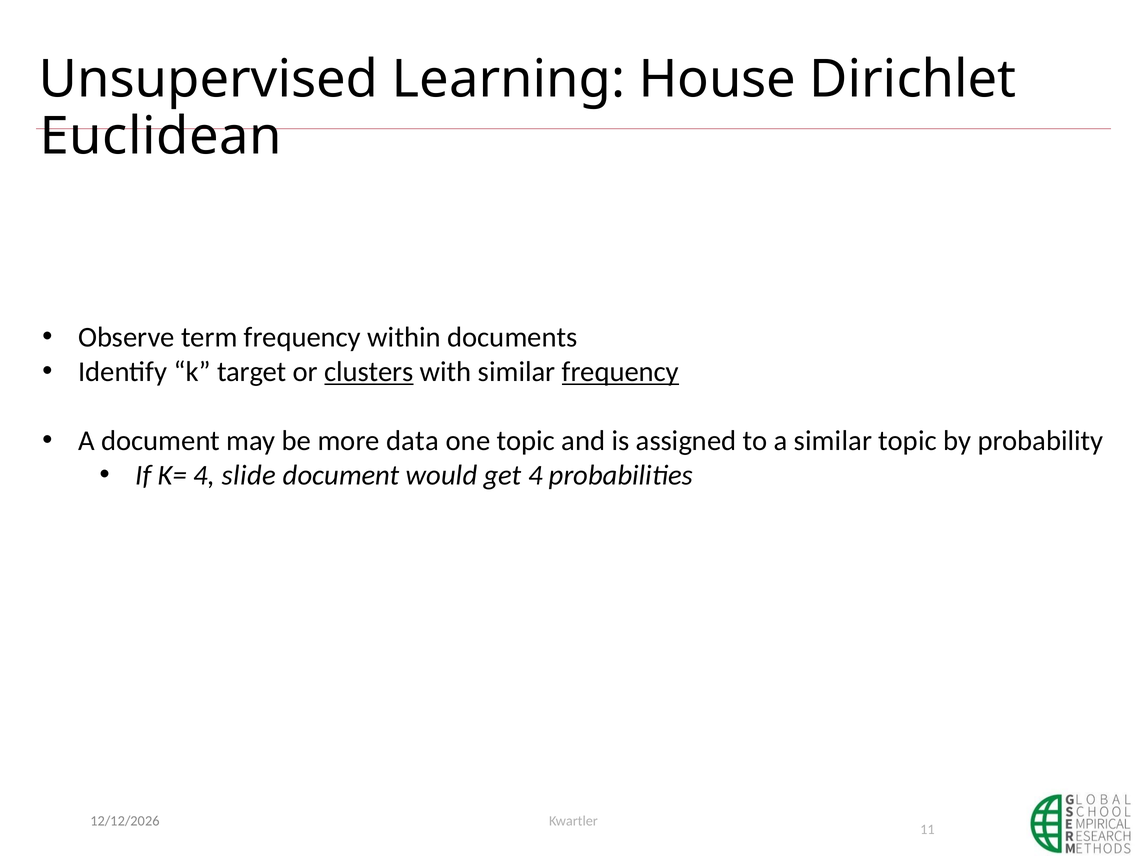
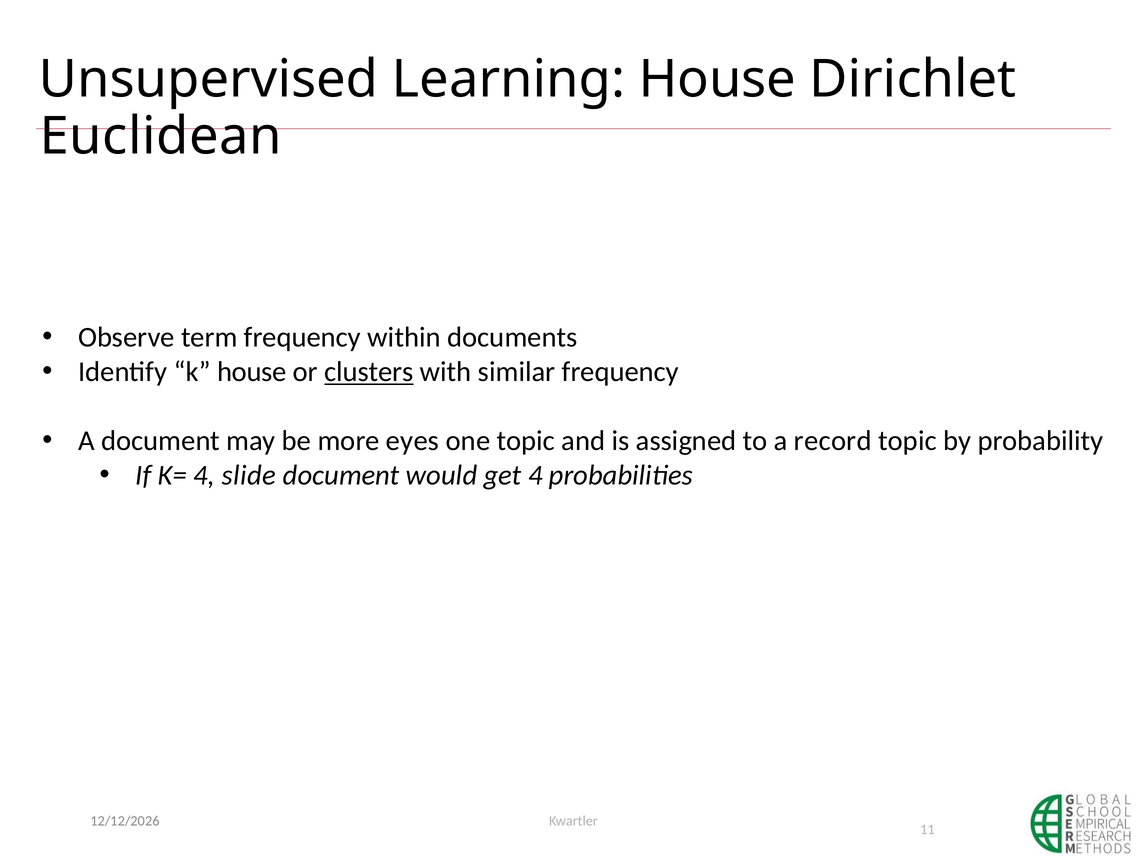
k target: target -> house
frequency at (620, 372) underline: present -> none
data: data -> eyes
a similar: similar -> record
